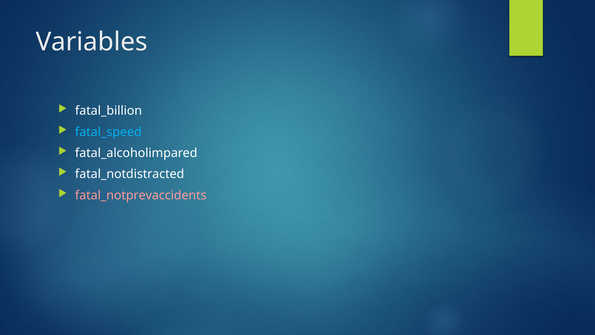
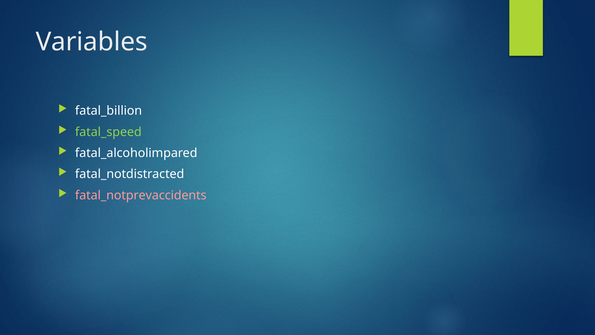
fatal_speed colour: light blue -> light green
